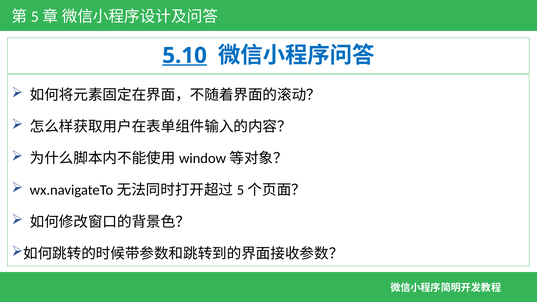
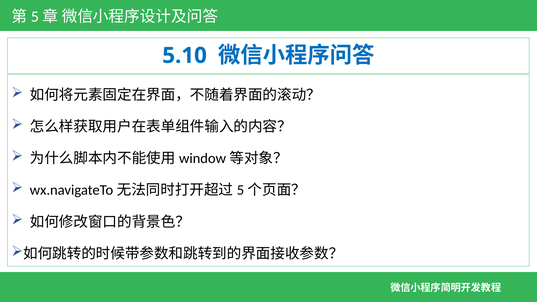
5.10 underline: present -> none
